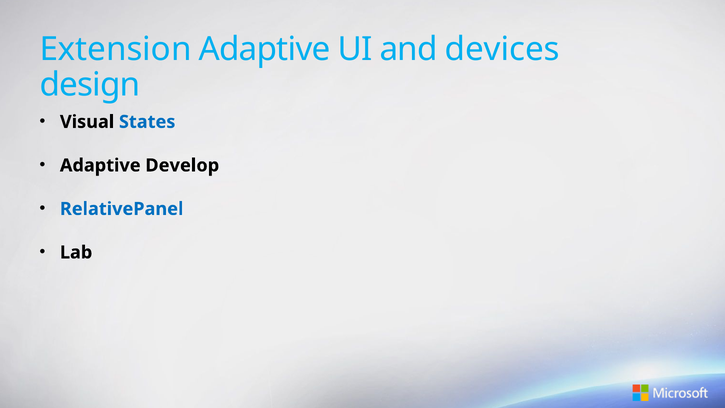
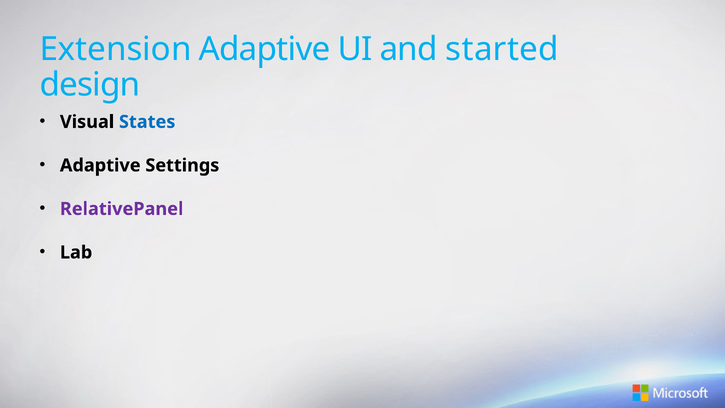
devices: devices -> started
Develop: Develop -> Settings
RelativePanel colour: blue -> purple
